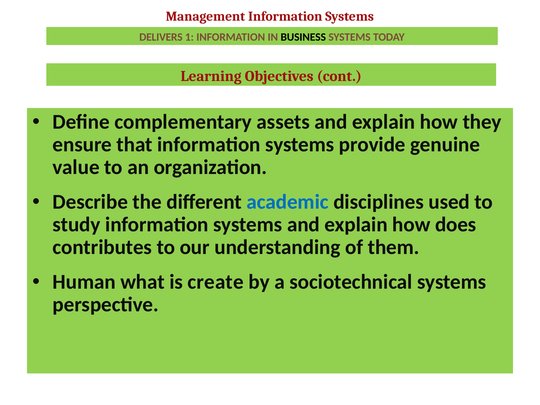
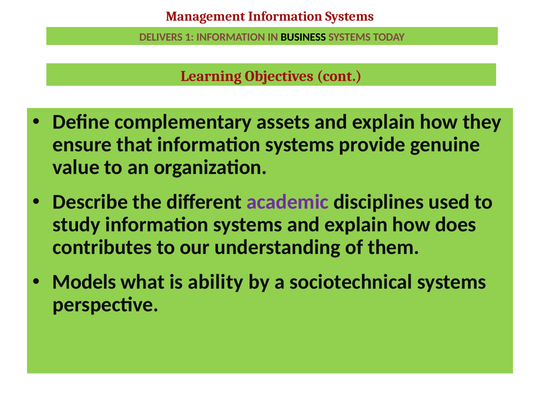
academic colour: blue -> purple
Human: Human -> Models
create: create -> ability
